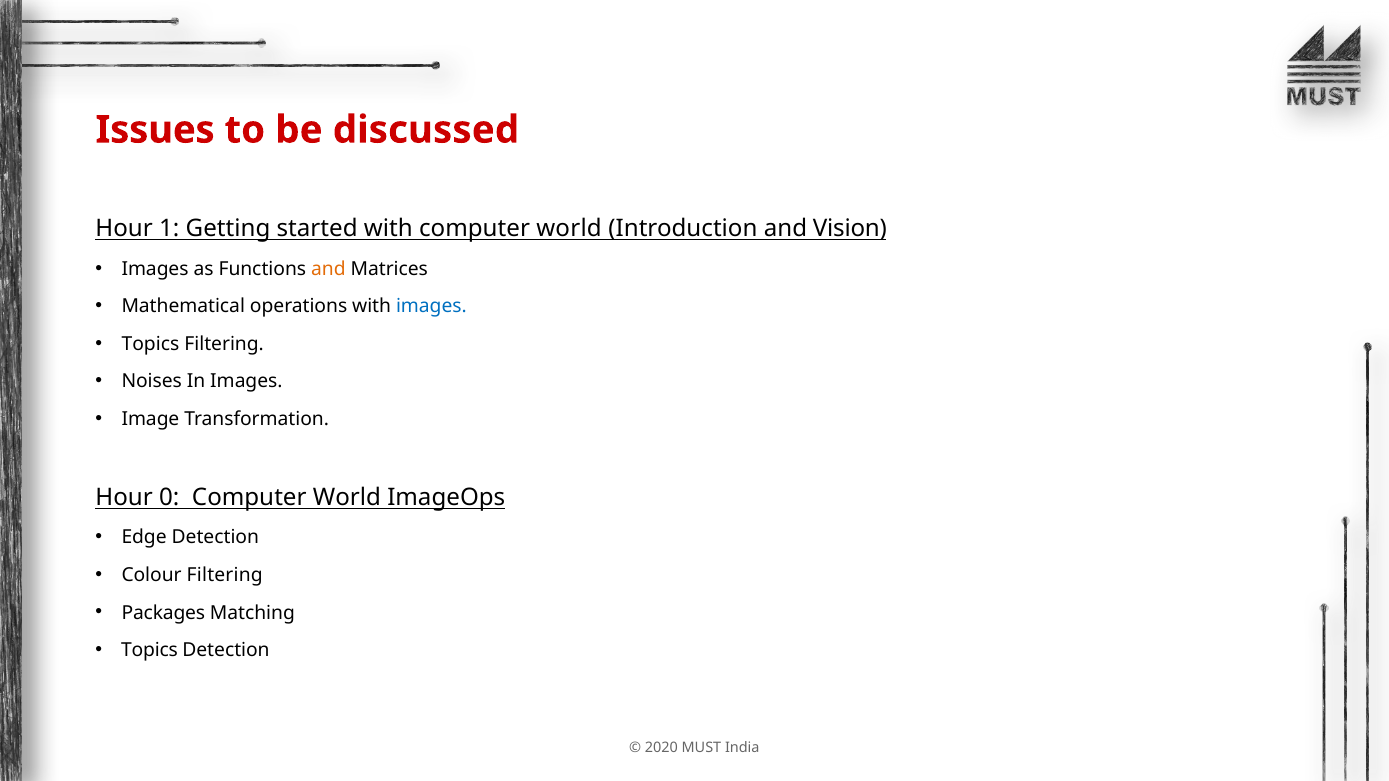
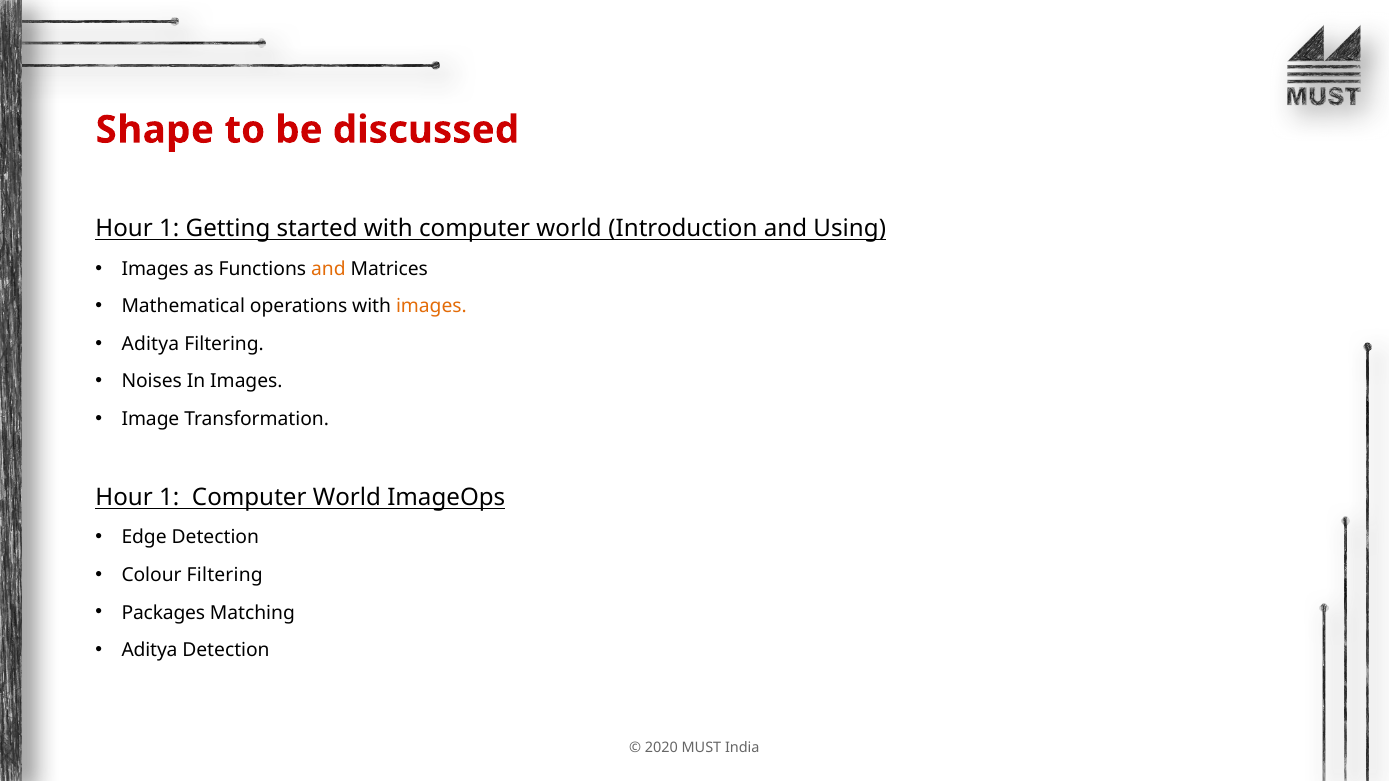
Issues: Issues -> Shape
Vision: Vision -> Using
images at (431, 307) colour: blue -> orange
Topics at (150, 344): Topics -> Aditya
0 at (169, 498): 0 -> 1
Topics at (150, 651): Topics -> Aditya
